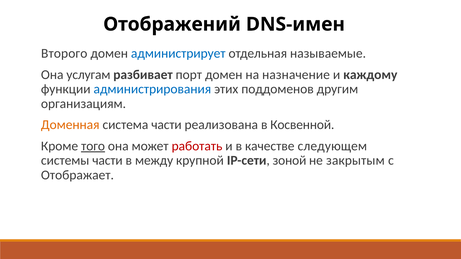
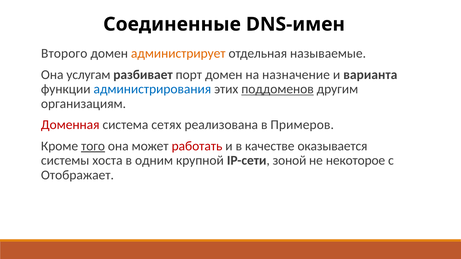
Отображений: Отображений -> Соединенные
администрирует colour: blue -> orange
каждому: каждому -> варианта
поддоменов underline: none -> present
Доменная colour: orange -> red
система части: части -> сетях
Косвенной: Косвенной -> Примеров
следующем: следующем -> оказывается
системы части: части -> хоста
между: между -> одним
закрытым: закрытым -> некоторое
